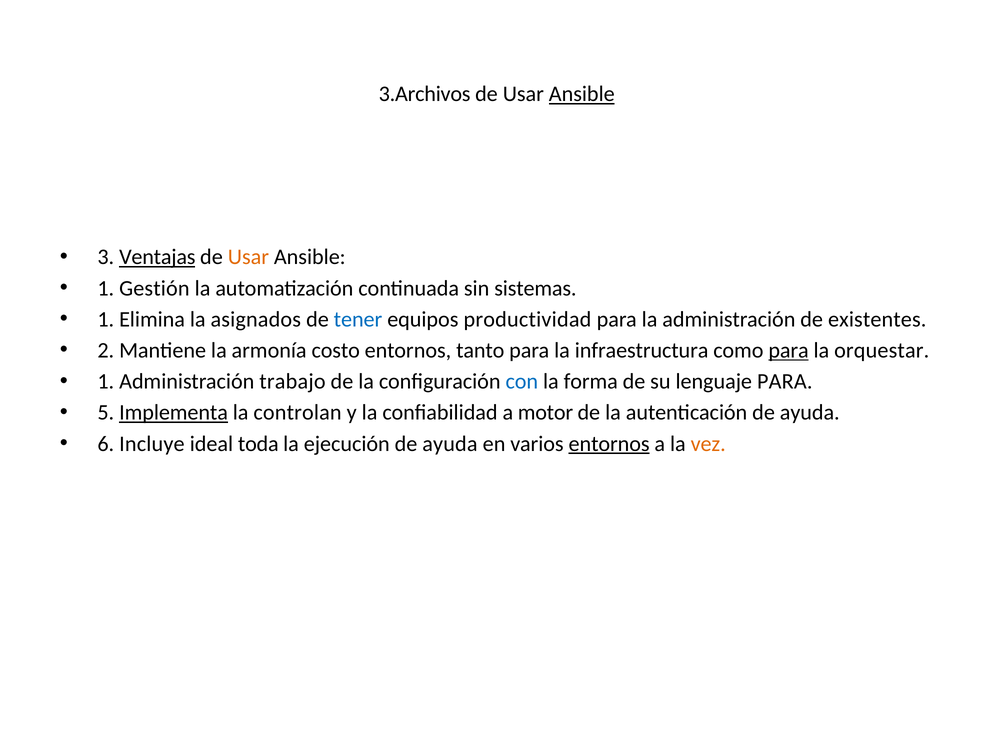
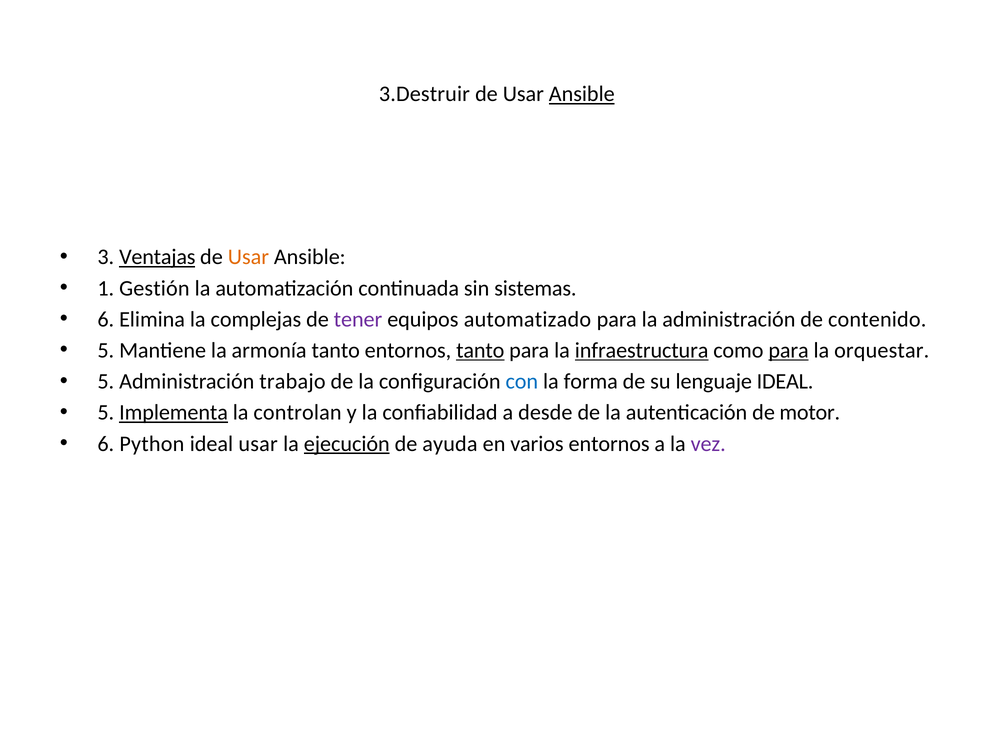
3.Archivos: 3.Archivos -> 3.Destruir
1 at (106, 319): 1 -> 6
asignados: asignados -> complejas
tener colour: blue -> purple
productividad: productividad -> automatizado
existentes: existentes -> contenido
2 at (106, 350): 2 -> 5
armonía costo: costo -> tanto
tanto at (480, 350) underline: none -> present
infraestructura underline: none -> present
1 at (106, 381): 1 -> 5
lenguaje PARA: PARA -> IDEAL
motor: motor -> desde
autenticación de ayuda: ayuda -> motor
Incluye: Incluye -> Python
ideal toda: toda -> usar
ejecución underline: none -> present
entornos at (609, 443) underline: present -> none
vez colour: orange -> purple
